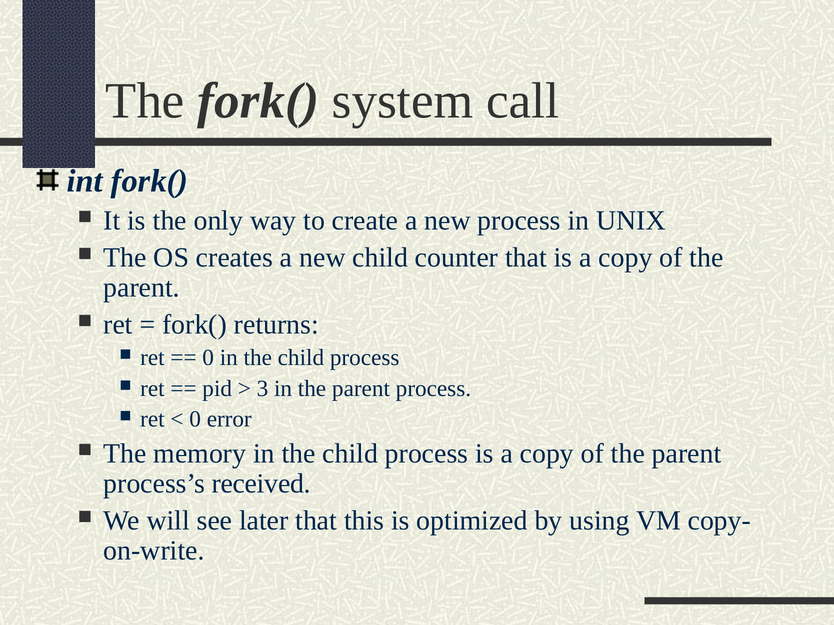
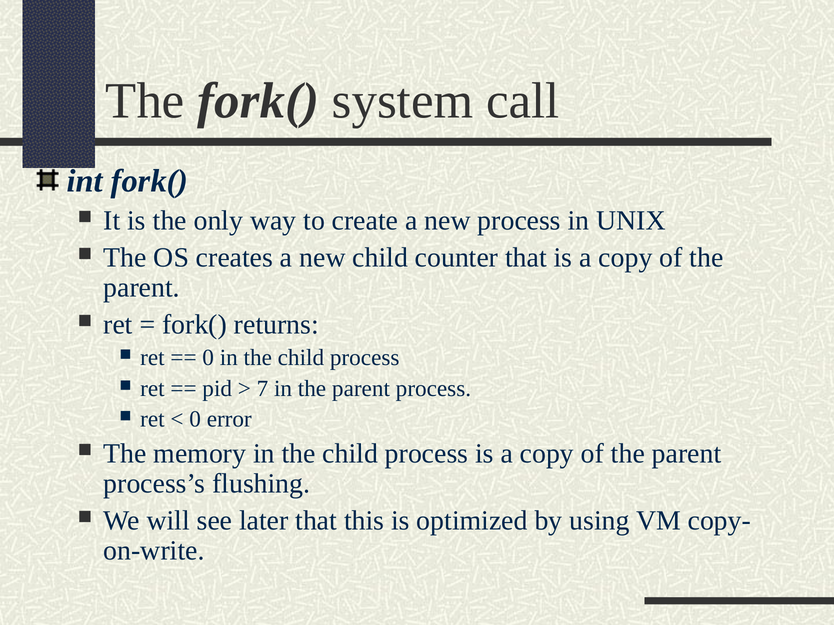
3: 3 -> 7
received: received -> flushing
